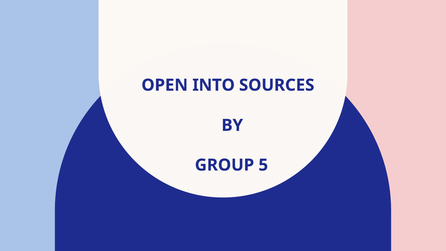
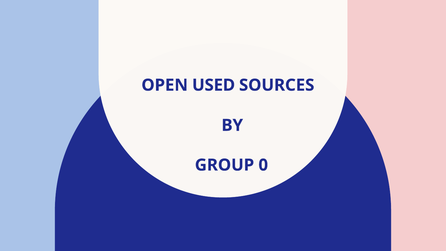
INTO: INTO -> USED
5: 5 -> 0
